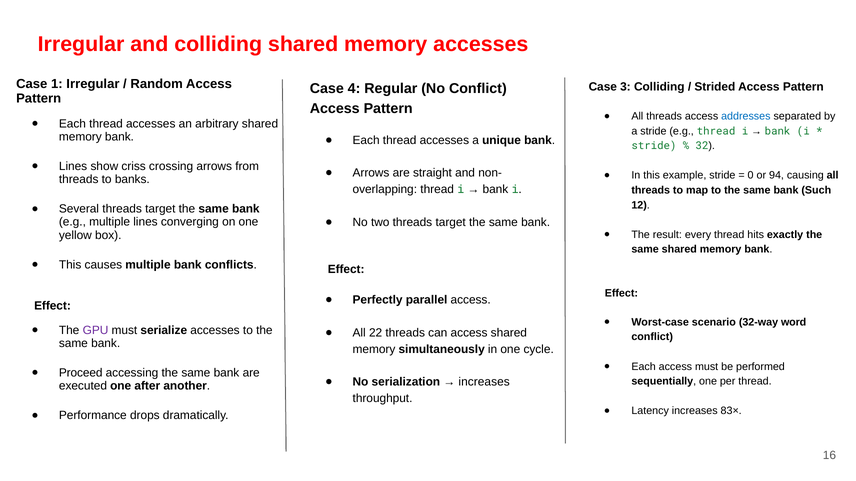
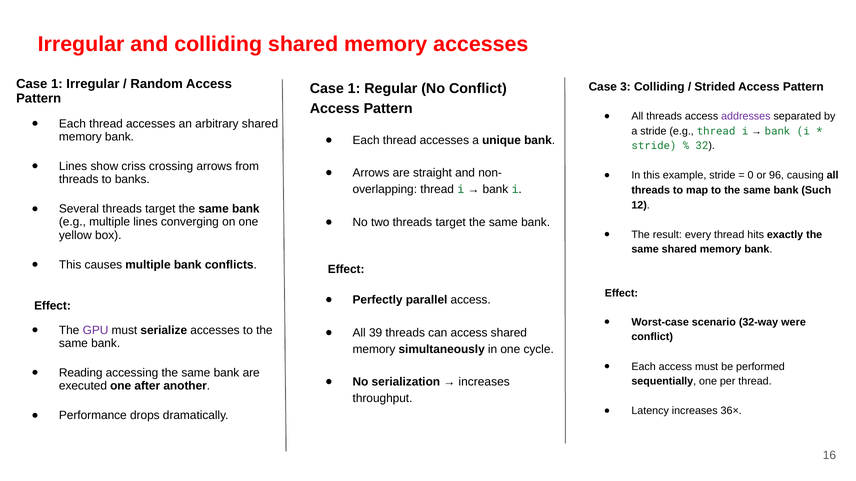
4 at (354, 89): 4 -> 1
addresses colour: blue -> purple
94: 94 -> 96
word: word -> were
22: 22 -> 39
Proceed: Proceed -> Reading
83×: 83× -> 36×
